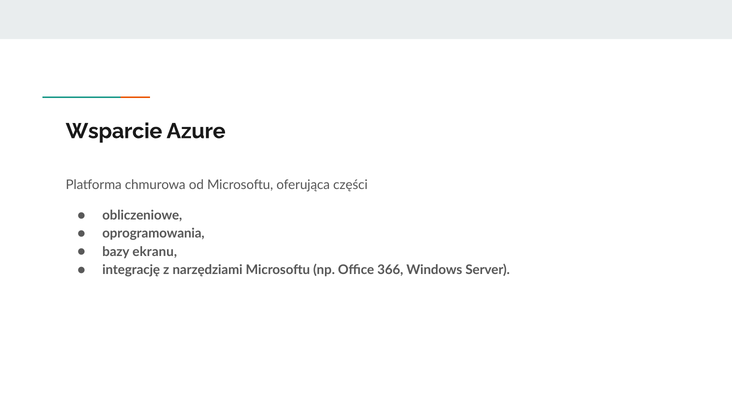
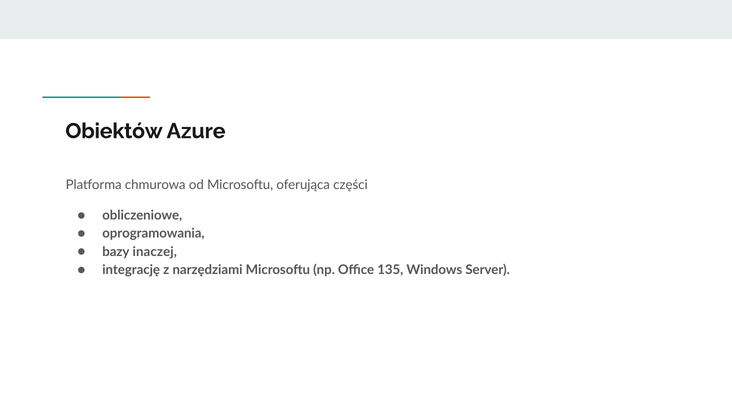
Wsparcie: Wsparcie -> Obiektów
ekranu: ekranu -> inaczej
366: 366 -> 135
